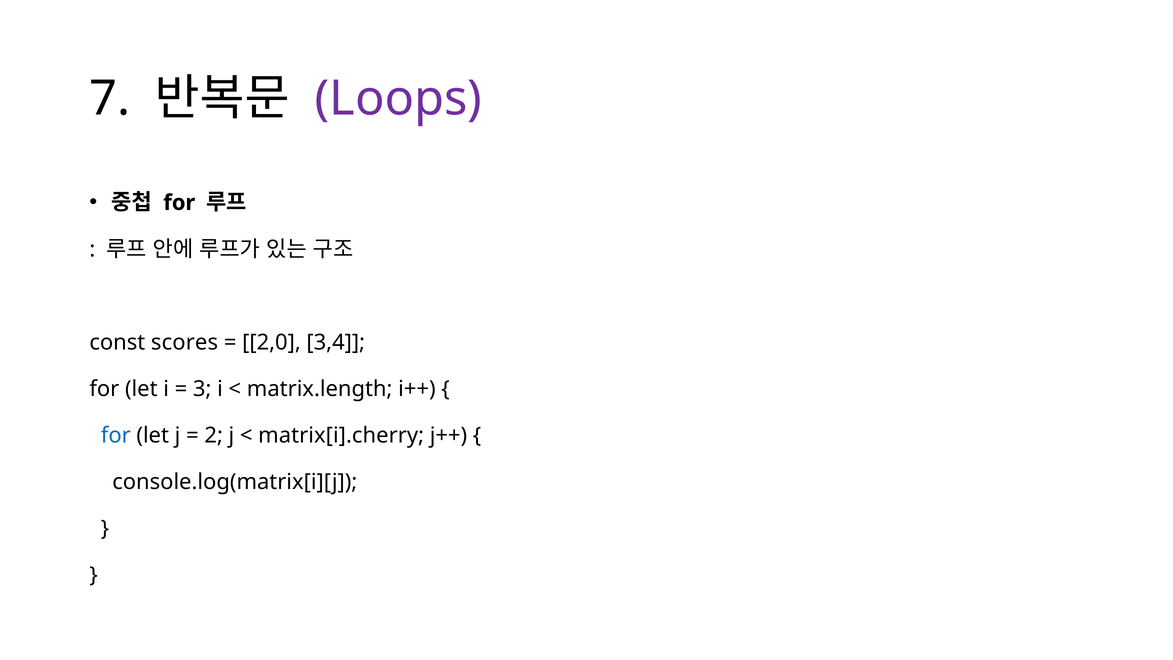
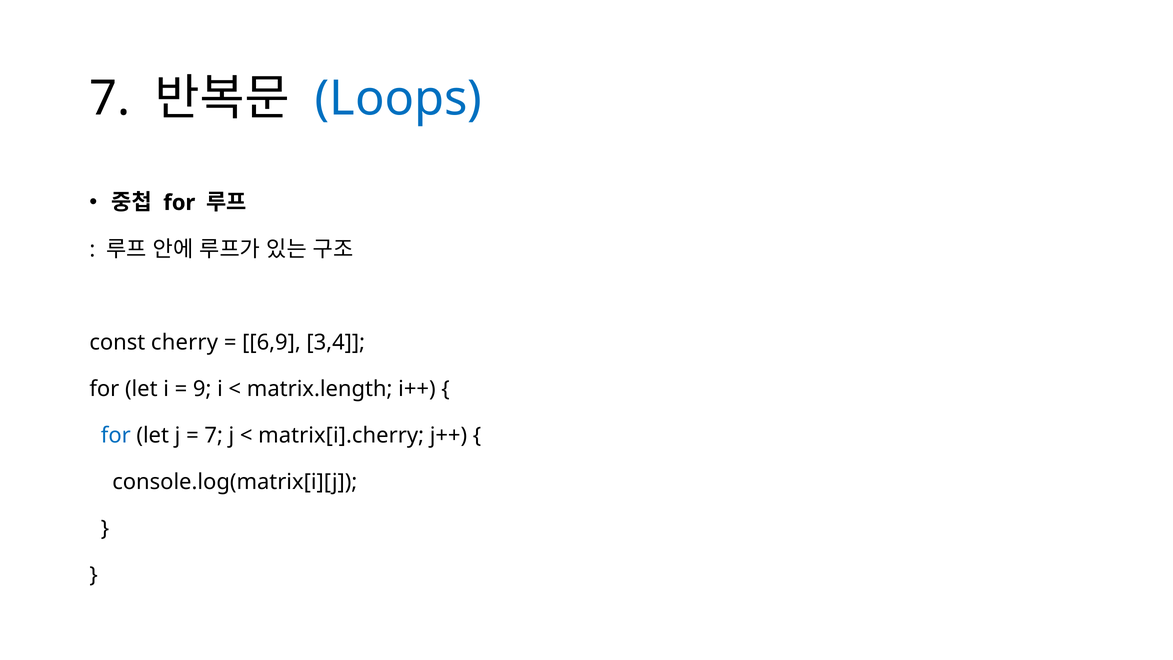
Loops colour: purple -> blue
scores: scores -> cherry
2,0: 2,0 -> 6,9
3: 3 -> 9
2 at (214, 435): 2 -> 7
